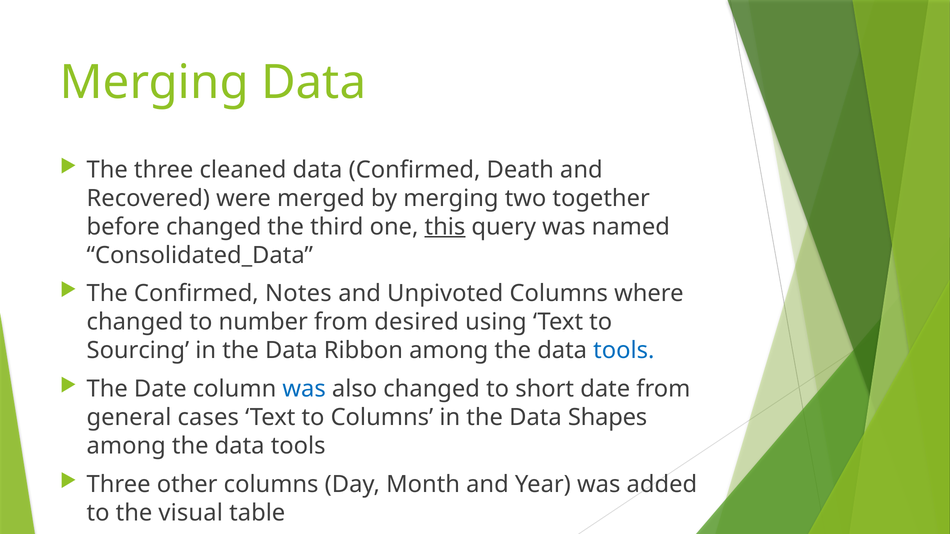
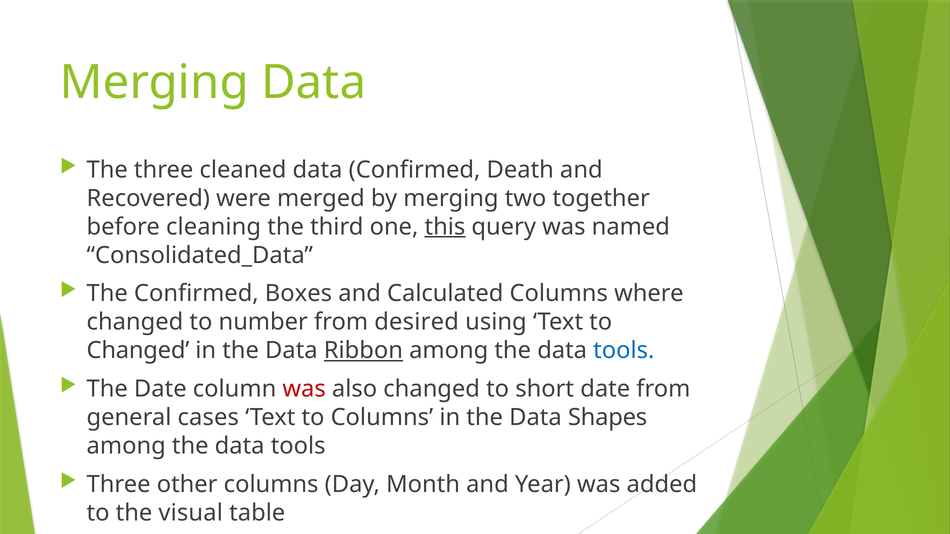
before changed: changed -> cleaning
Notes: Notes -> Boxes
Unpivoted: Unpivoted -> Calculated
Sourcing at (138, 351): Sourcing -> Changed
Ribbon underline: none -> present
was at (304, 389) colour: blue -> red
